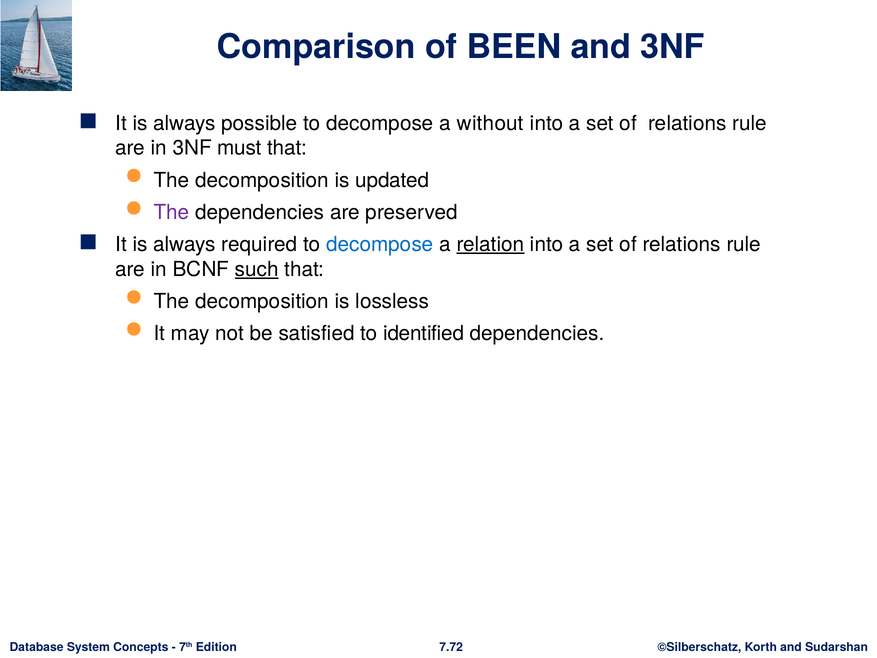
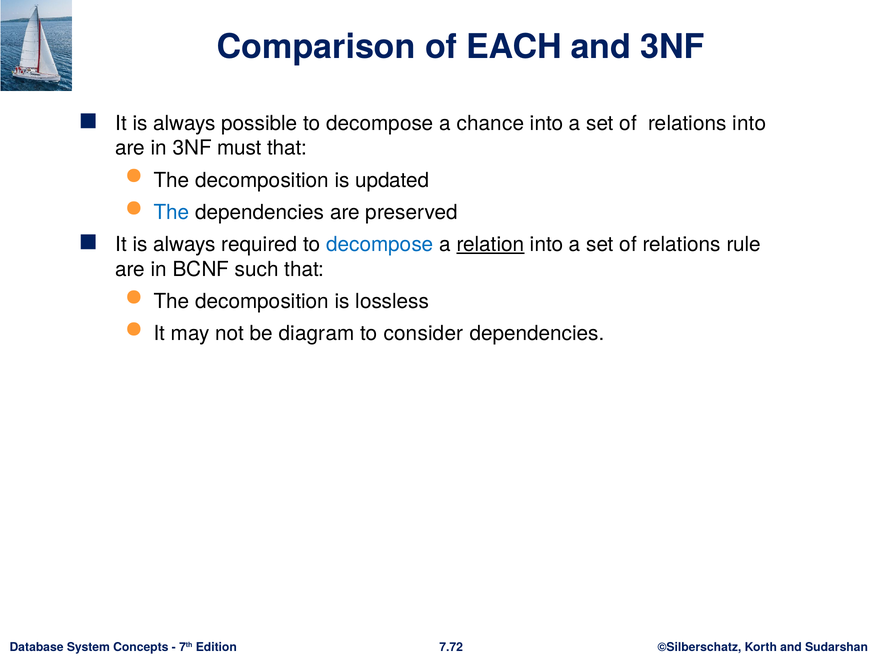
BEEN: BEEN -> EACH
without: without -> chance
rule at (750, 123): rule -> into
The at (172, 212) colour: purple -> blue
such underline: present -> none
satisfied: satisfied -> diagram
identified: identified -> consider
